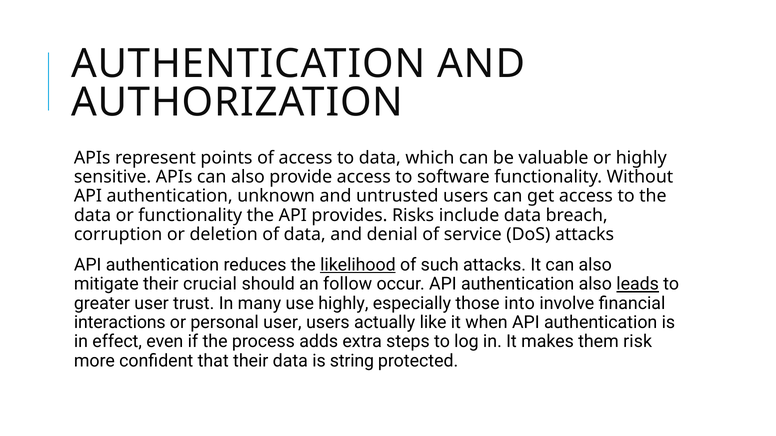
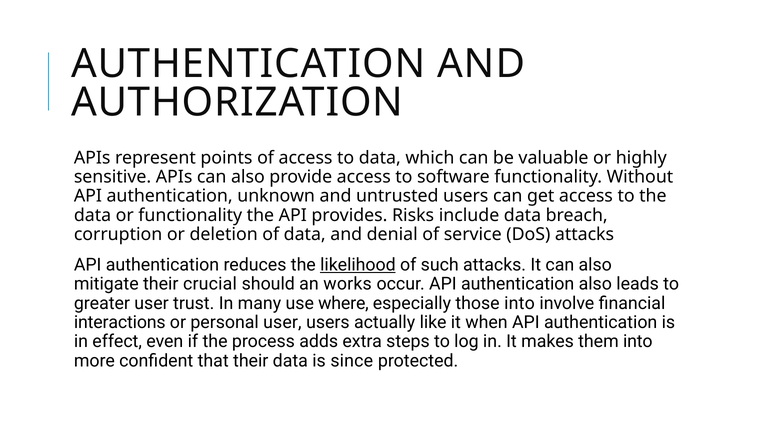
follow: follow -> works
leads underline: present -> none
use highly: highly -> where
them risk: risk -> into
string: string -> since
